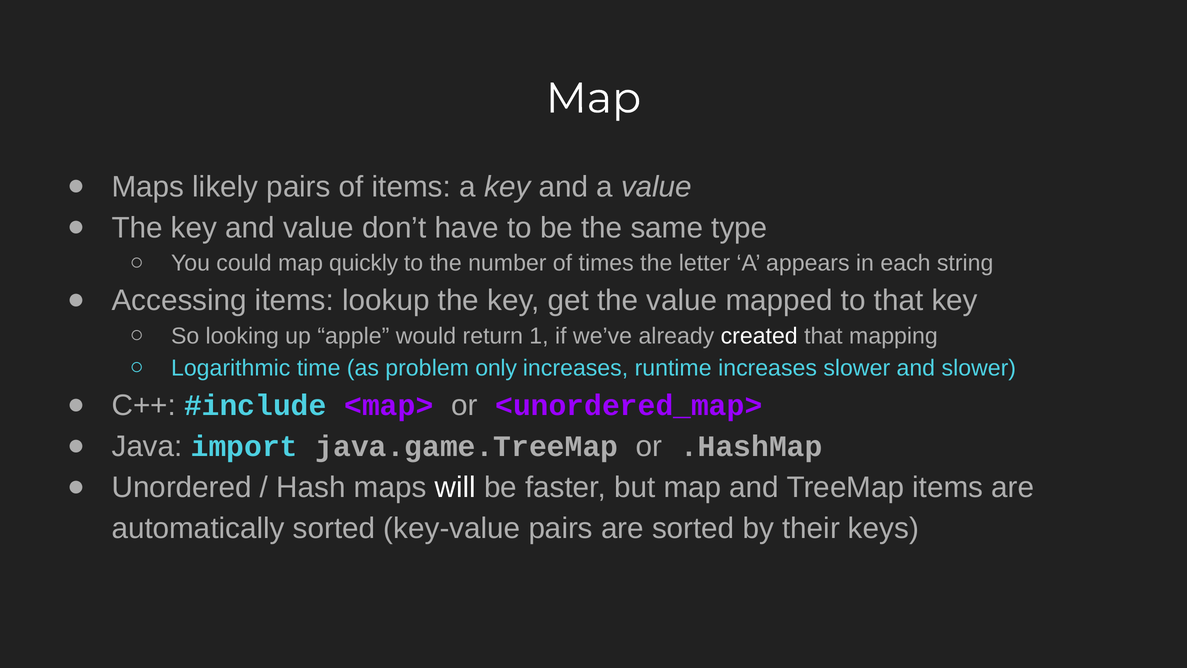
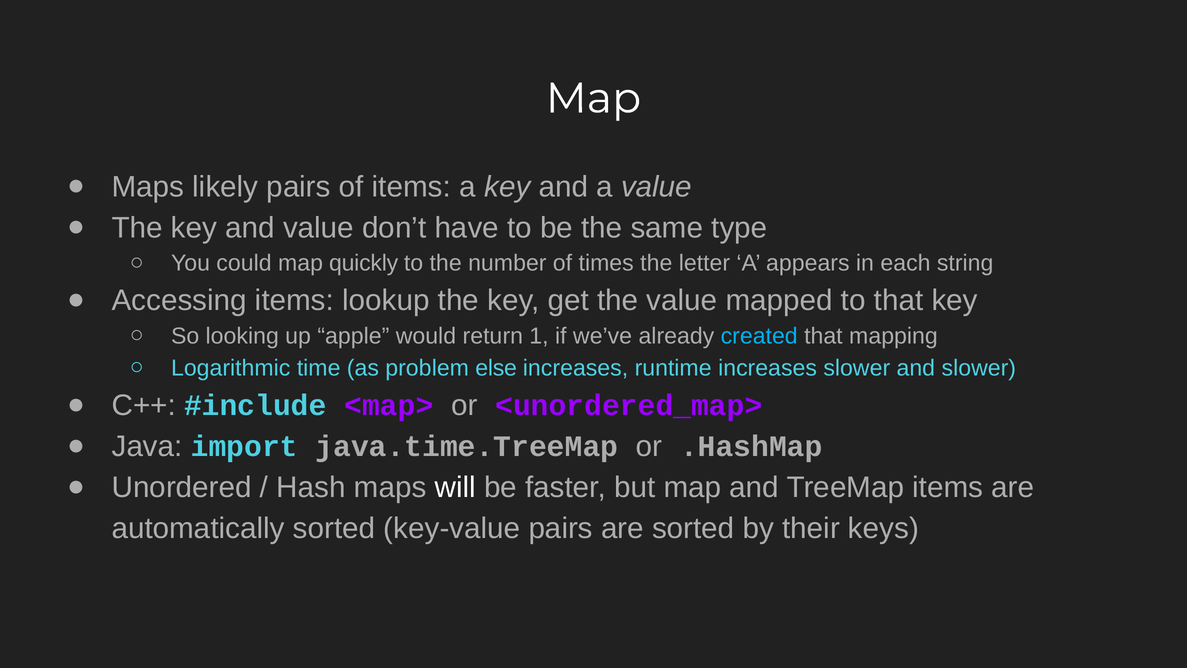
created colour: white -> light blue
only: only -> else
java.game.TreeMap: java.game.TreeMap -> java.time.TreeMap
